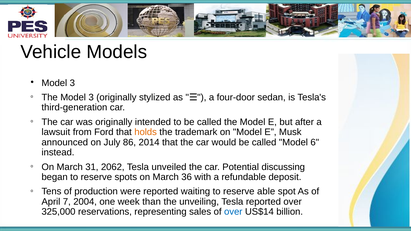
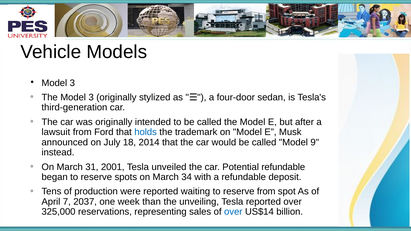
holds colour: orange -> blue
86: 86 -> 18
6: 6 -> 9
2062: 2062 -> 2001
Potential discussing: discussing -> refundable
36: 36 -> 34
reserve able: able -> from
2004: 2004 -> 2037
